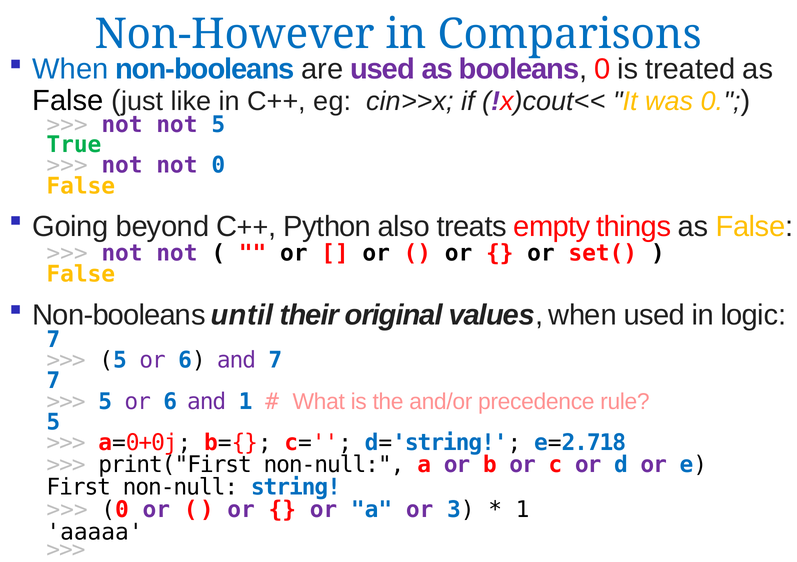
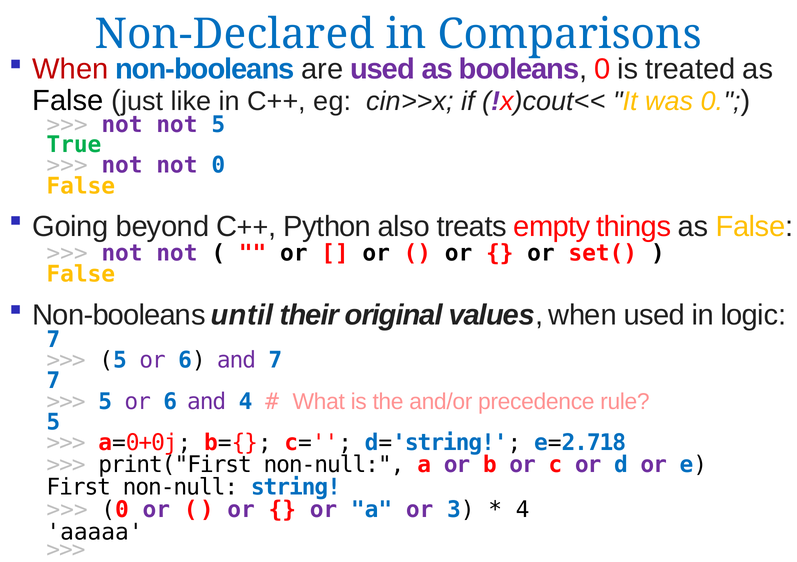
Non-However: Non-However -> Non-Declared
When at (70, 69) colour: blue -> red
and 1: 1 -> 4
1 at (523, 510): 1 -> 4
